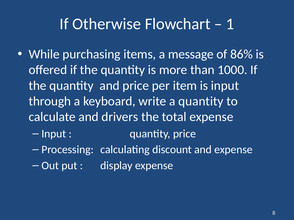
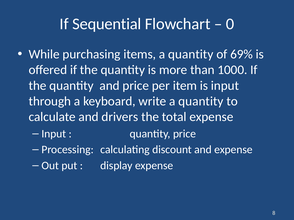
Otherwise: Otherwise -> Sequential
1: 1 -> 0
items a message: message -> quantity
86%: 86% -> 69%
